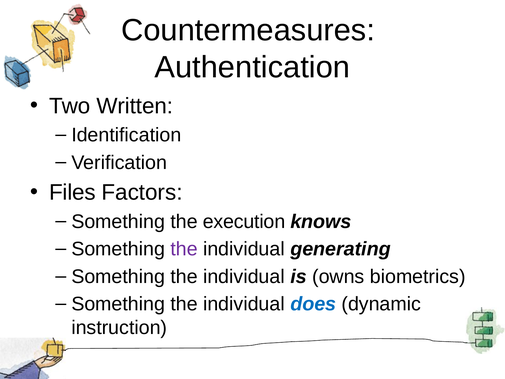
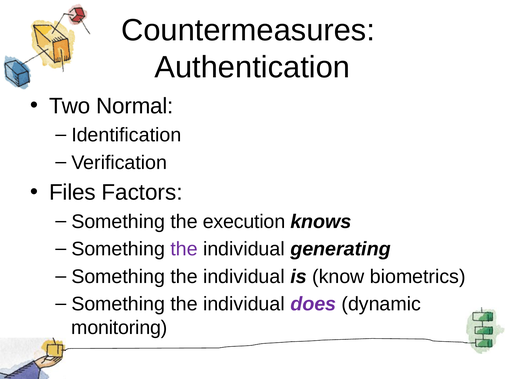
Written: Written -> Normal
owns: owns -> know
does colour: blue -> purple
instruction: instruction -> monitoring
